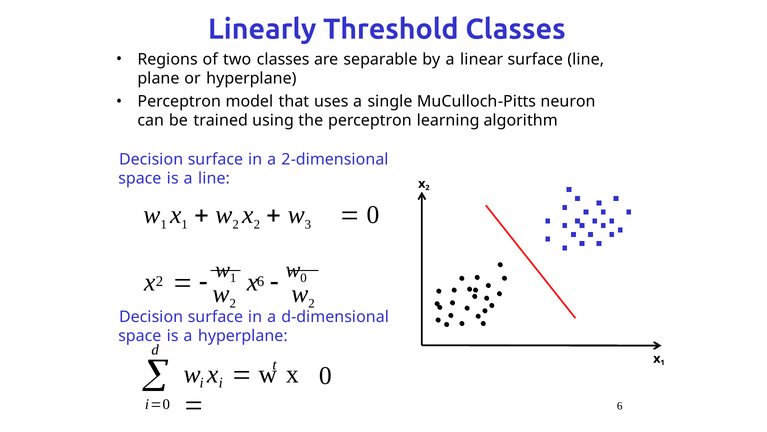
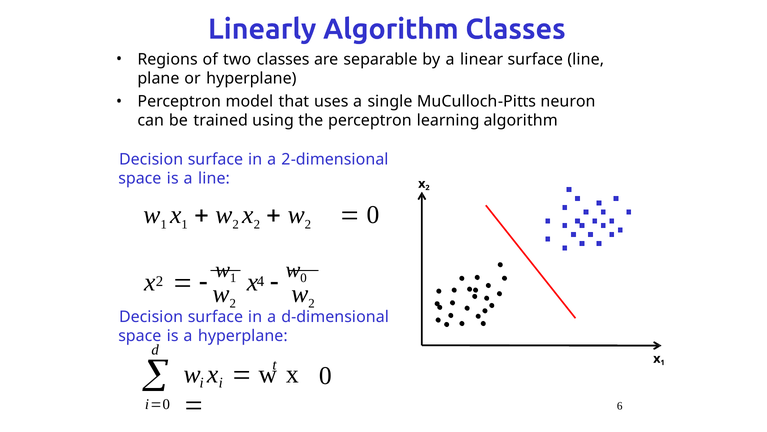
Linearly Threshold: Threshold -> Algorithm
3 at (308, 224): 3 -> 2
2 6: 6 -> 4
